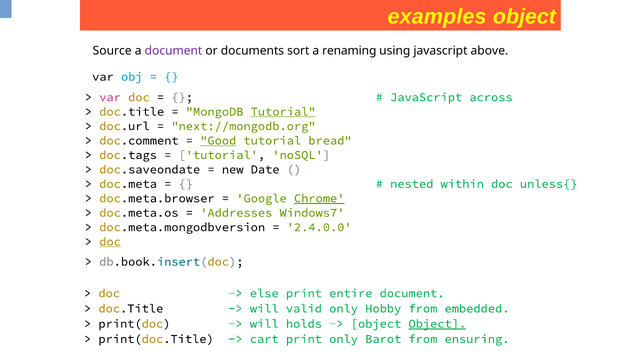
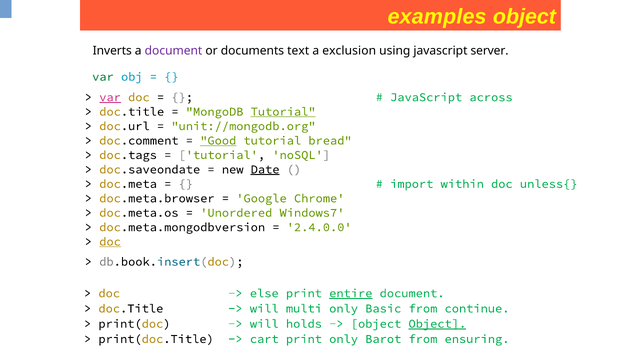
Source: Source -> Inverts
sort: sort -> text
renaming: renaming -> exclusion
above: above -> server
var at (103, 77) colour: black -> green
var at (110, 97) underline: none -> present
next://mongodb.org: next://mongodb.org -> unit://mongodb.org
Date underline: none -> present
nested: nested -> import
Chrome underline: present -> none
Addresses: Addresses -> Unordered
entire underline: none -> present
valid: valid -> multi
Hobby: Hobby -> Basic
embedded: embedded -> continue
